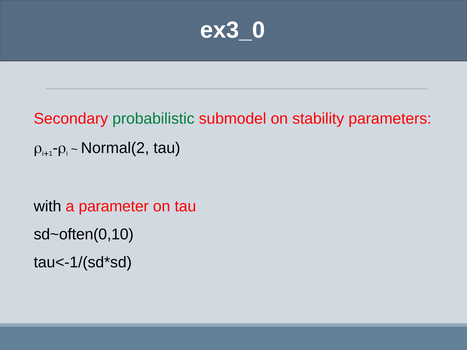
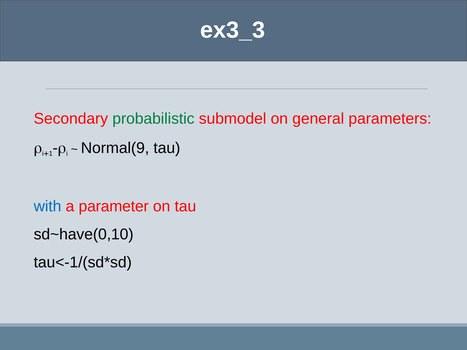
ex3_0: ex3_0 -> ex3_3
stability: stability -> general
Normal(2: Normal(2 -> Normal(9
with colour: black -> blue
sd~often(0,10: sd~often(0,10 -> sd~have(0,10
